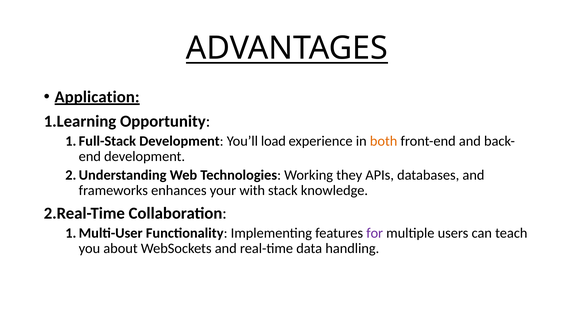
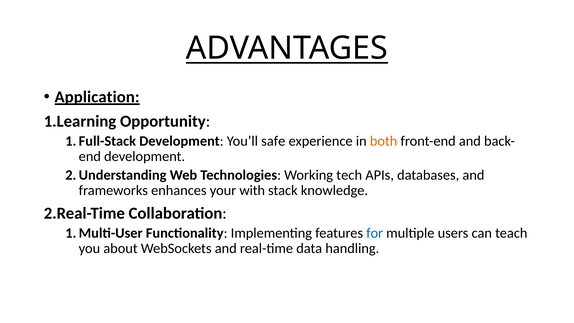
load: load -> safe
they: they -> tech
for colour: purple -> blue
